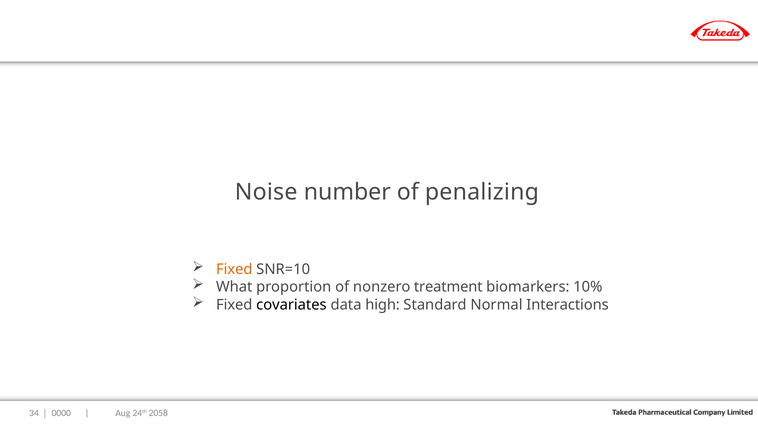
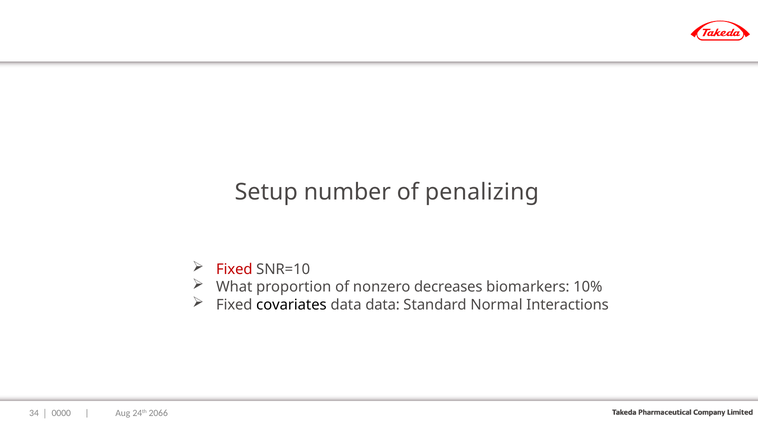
Noise: Noise -> Setup
Fixed at (234, 269) colour: orange -> red
treatment: treatment -> decreases
data high: high -> data
2058: 2058 -> 2066
